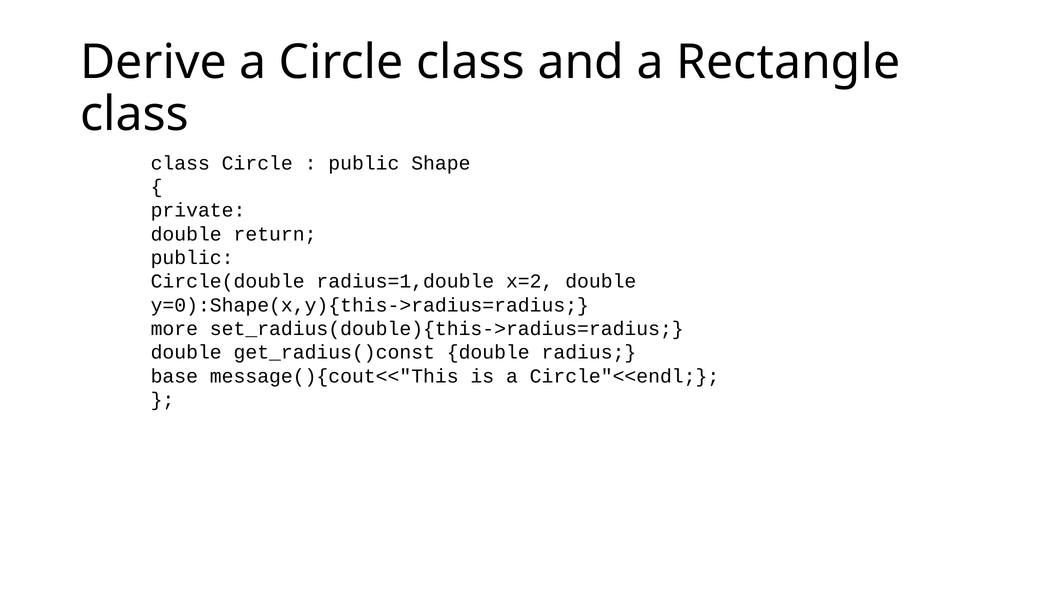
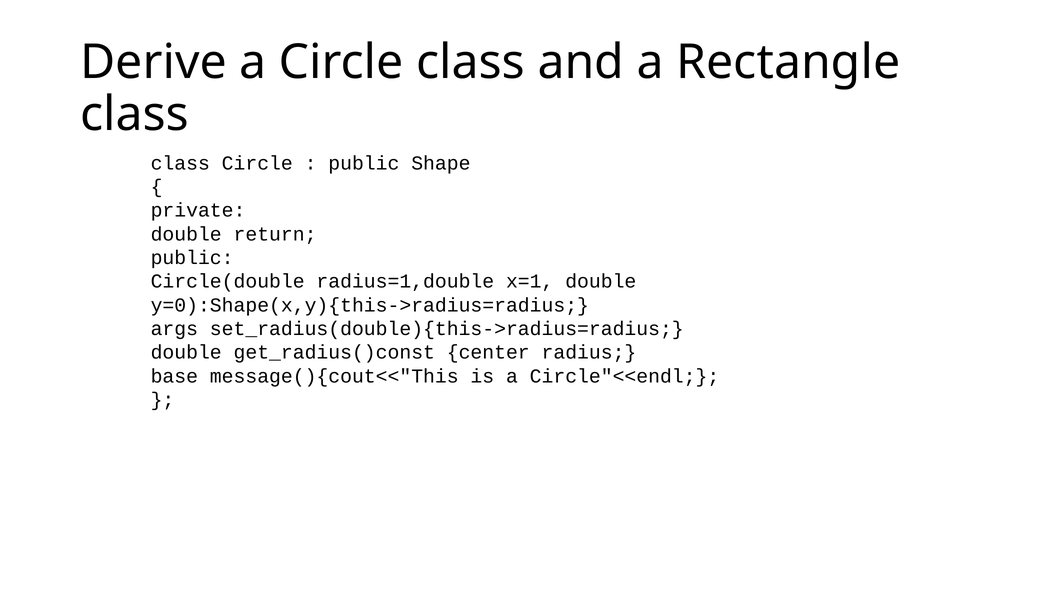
x=2: x=2 -> x=1
more: more -> args
get_radius()const double: double -> center
